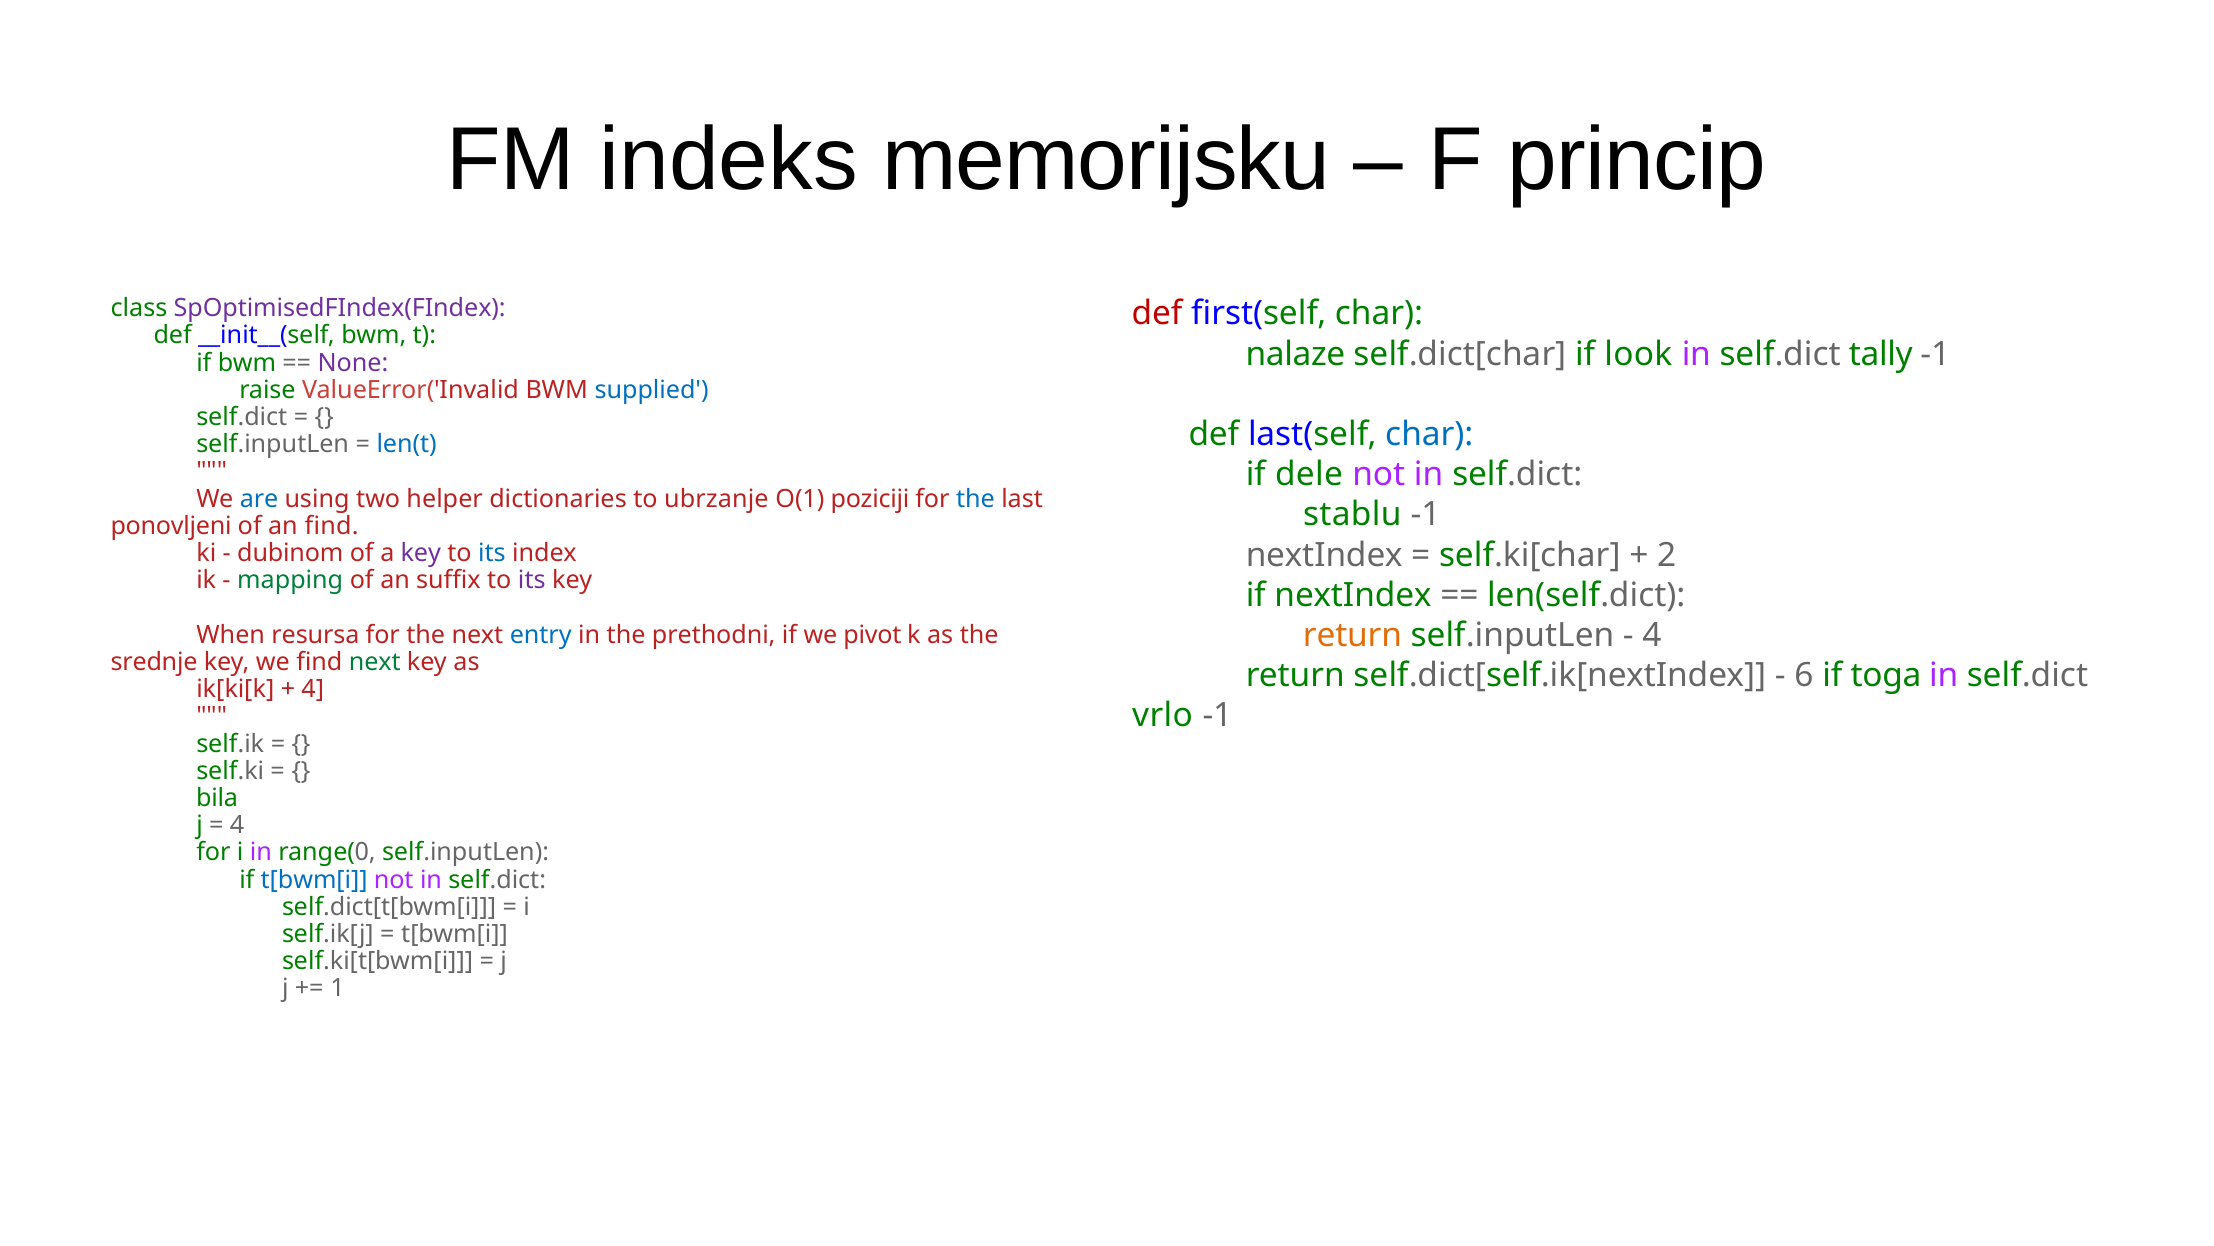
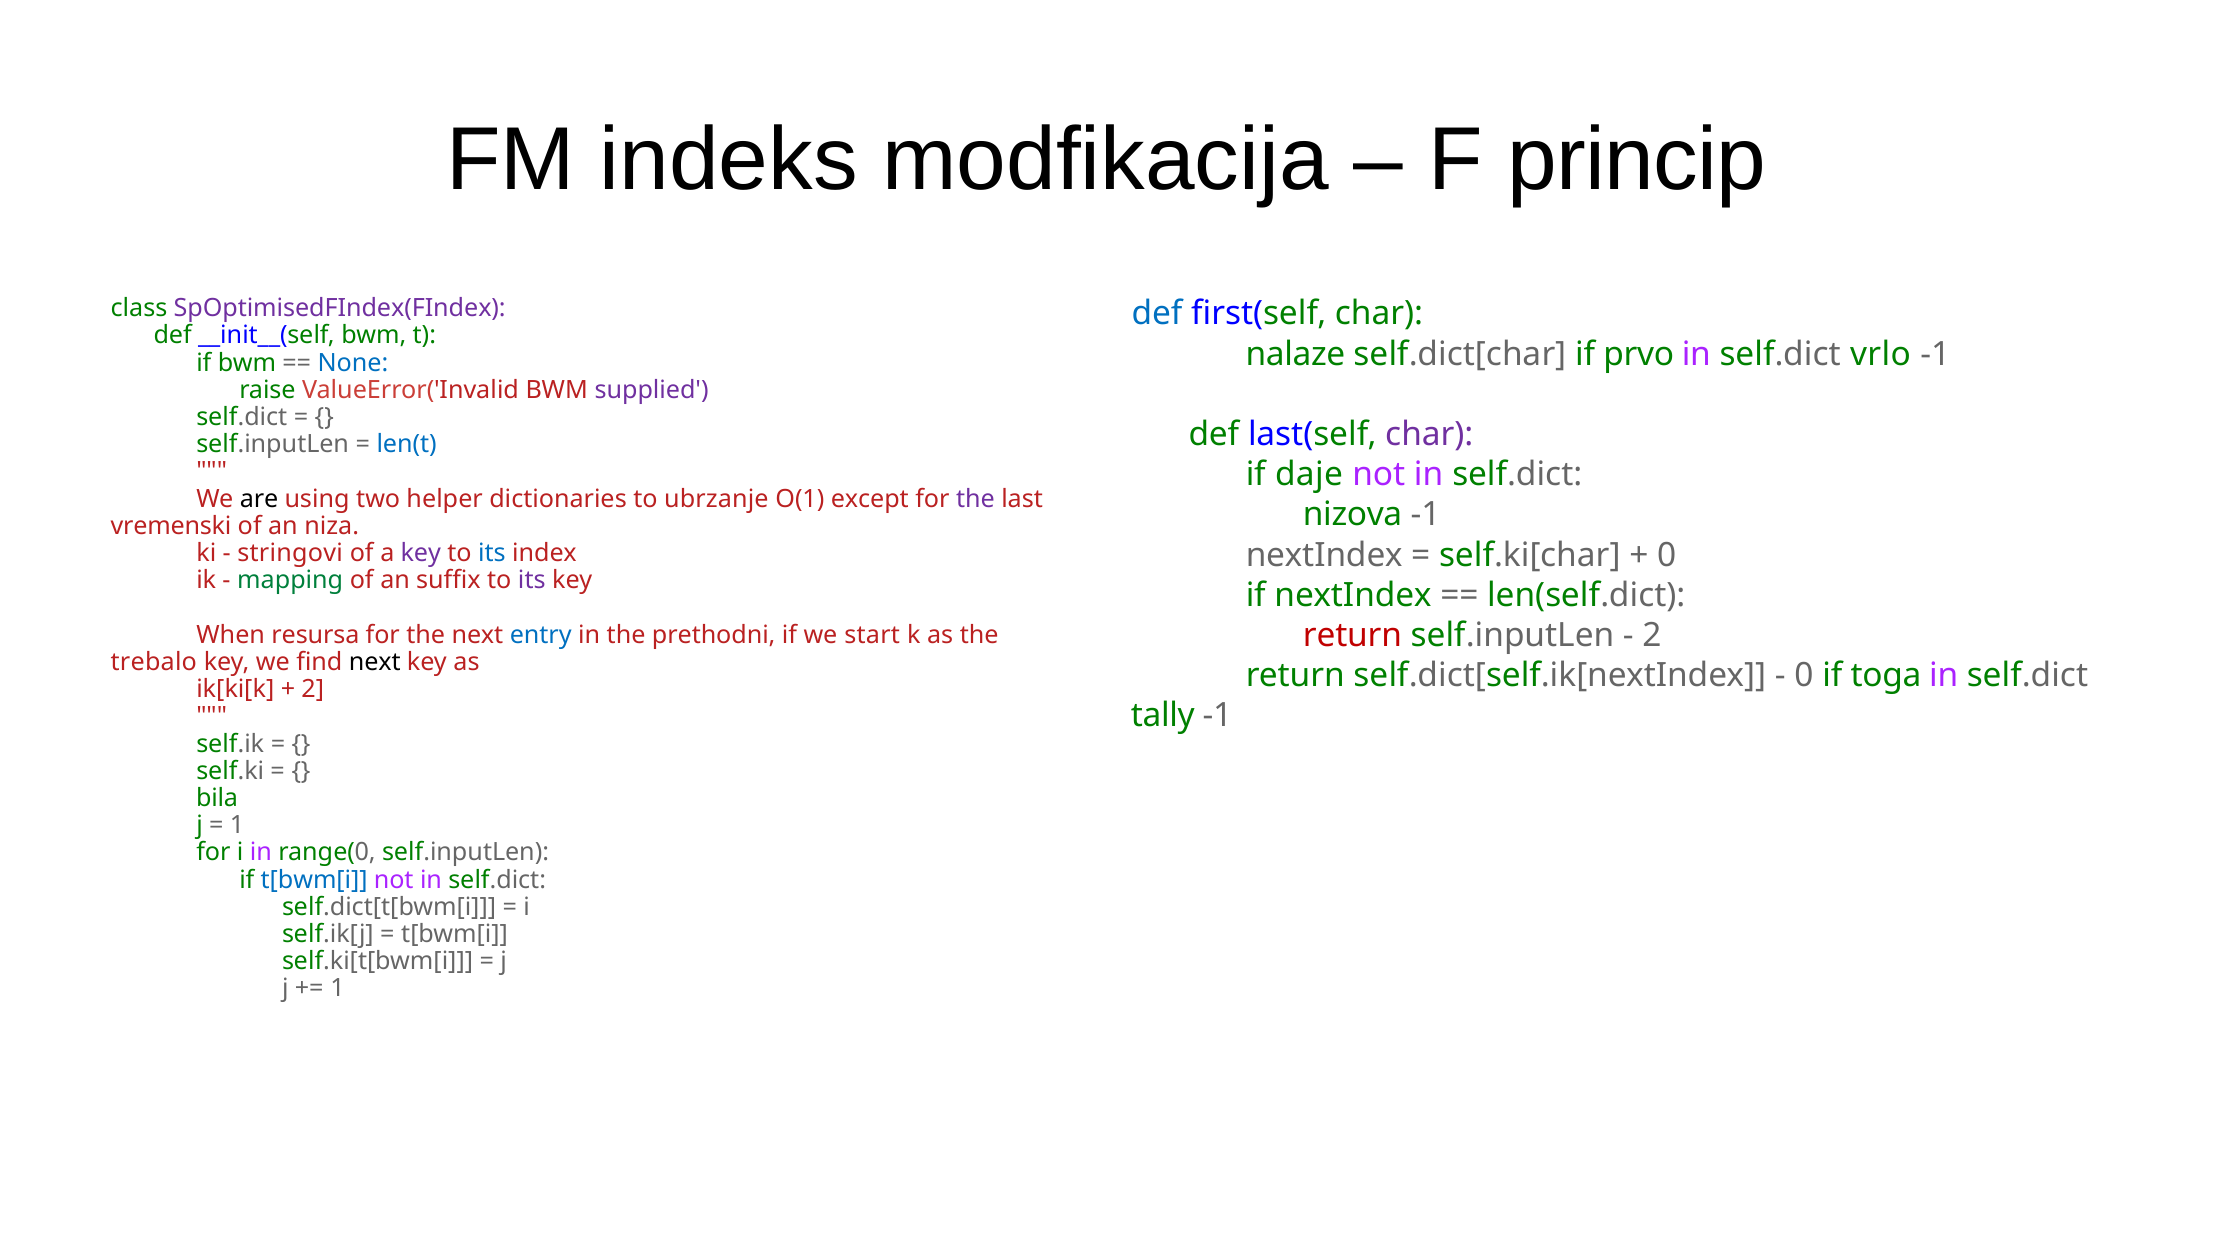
memorijsku: memorijsku -> modfikacija
def at (1157, 314) colour: red -> blue
look: look -> prvo
tally: tally -> vrlo
None colour: purple -> blue
supplied colour: blue -> purple
char at (1429, 434) colour: blue -> purple
dele: dele -> daje
are colour: blue -> black
poziciji: poziciji -> except
the at (975, 499) colour: blue -> purple
stablu: stablu -> nizova
ponovljeni: ponovljeni -> vremenski
an find: find -> niza
2 at (1667, 555): 2 -> 0
dubinom: dubinom -> stringovi
return at (1352, 635) colour: orange -> red
4 at (1652, 635): 4 -> 2
pivot: pivot -> start
srednje: srednje -> trebalo
next at (375, 662) colour: green -> black
6 at (1804, 675): 6 -> 0
4 at (313, 689): 4 -> 2
vrlo: vrlo -> tally
4 at (237, 825): 4 -> 1
